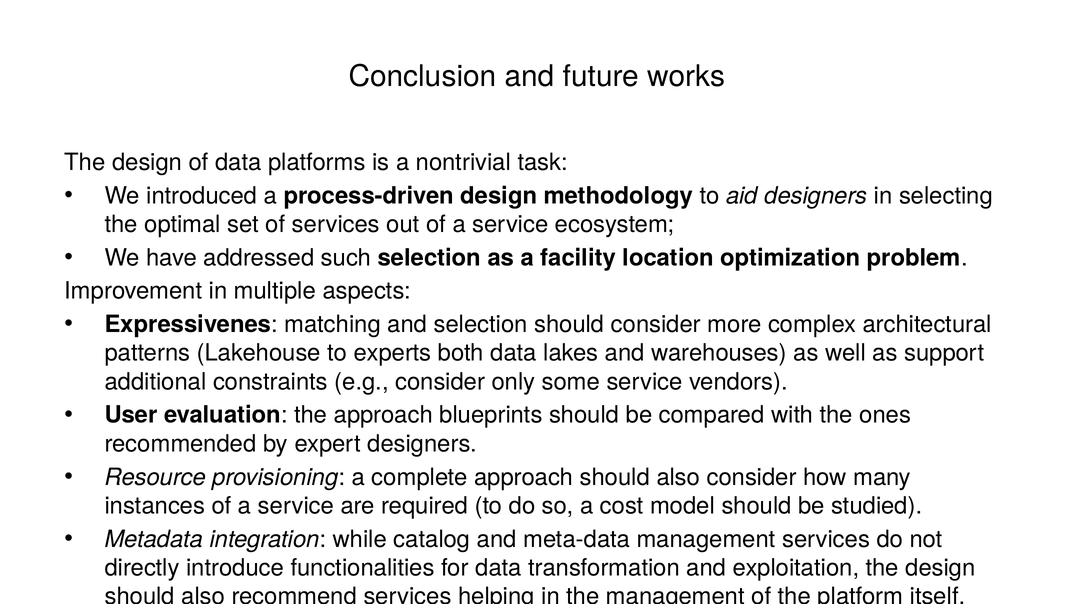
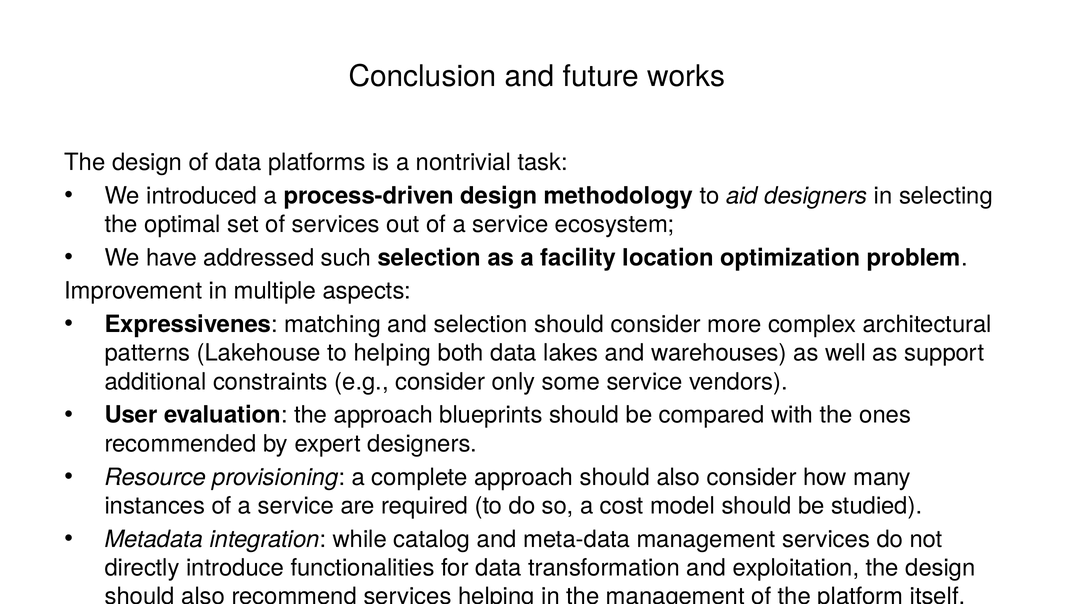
to experts: experts -> helping
